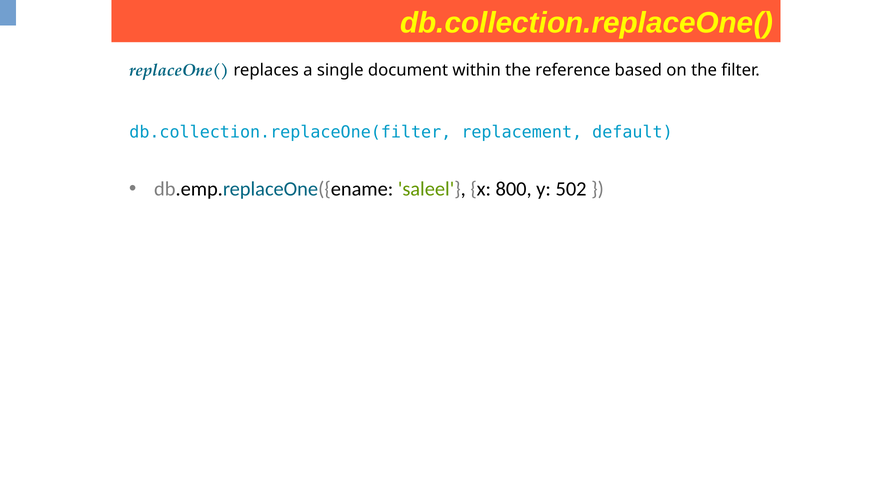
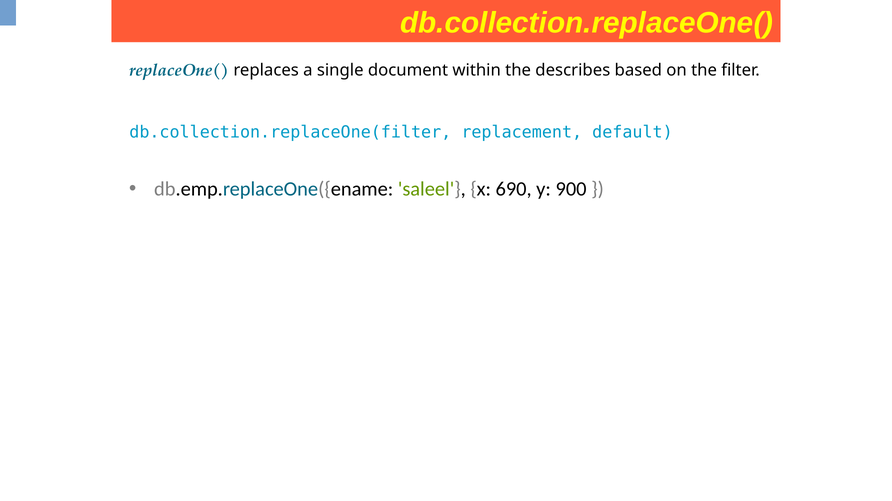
reference: reference -> describes
800: 800 -> 690
502: 502 -> 900
